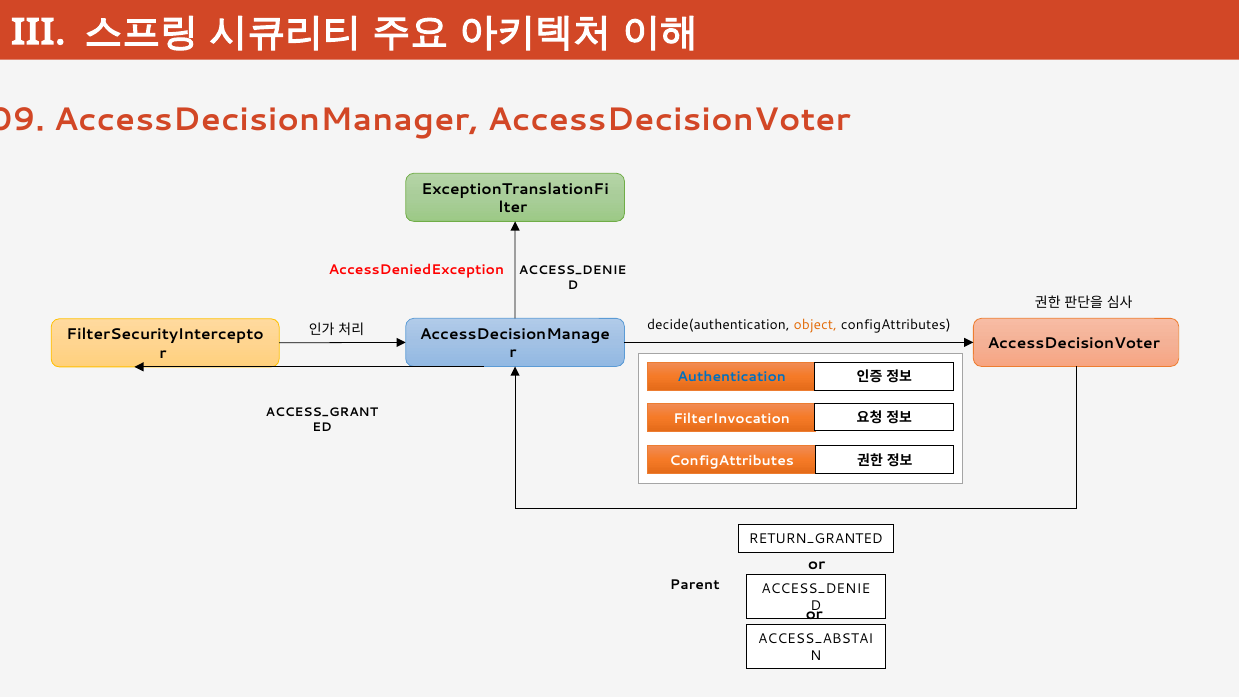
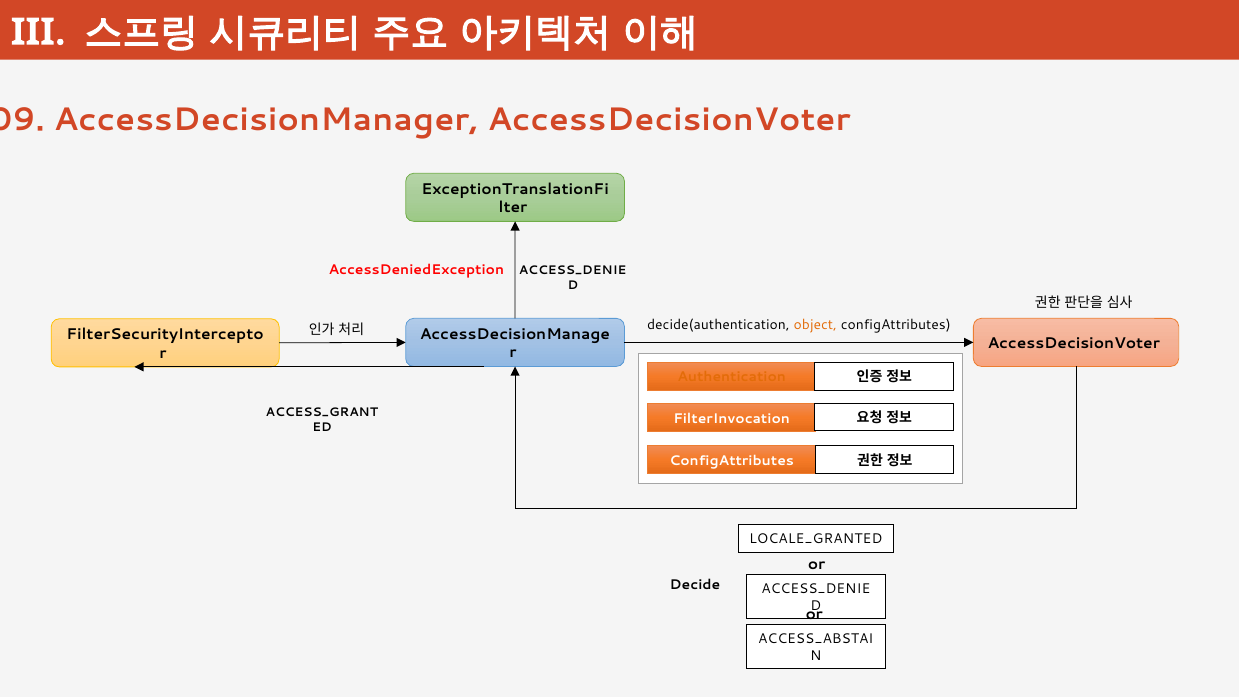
Authentication colour: blue -> orange
RETURN_GRANTED: RETURN_GRANTED -> LOCALE_GRANTED
Parent: Parent -> Decide
